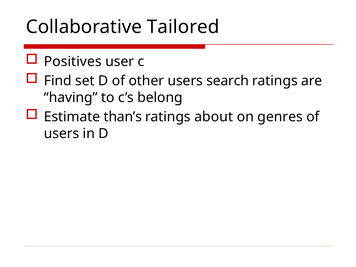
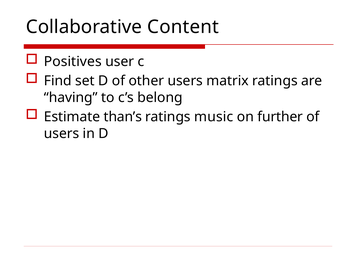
Tailored: Tailored -> Content
search: search -> matrix
about: about -> music
genres: genres -> further
